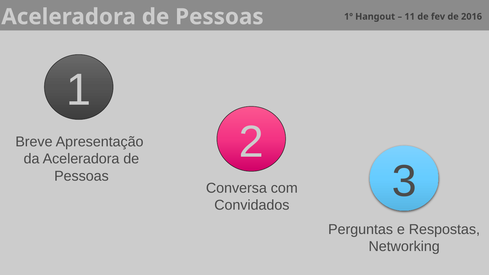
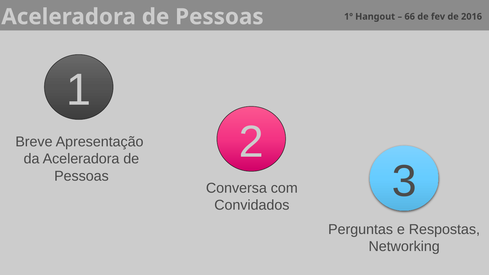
11: 11 -> 66
